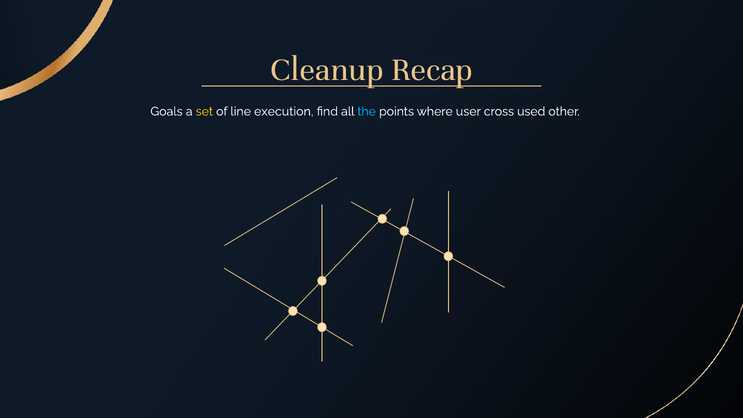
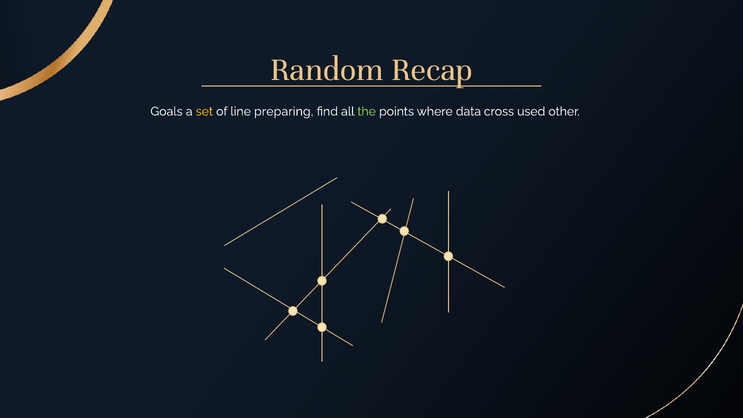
Cleanup: Cleanup -> Random
execution: execution -> preparing
the colour: light blue -> light green
user: user -> data
